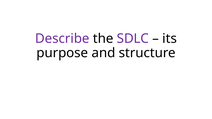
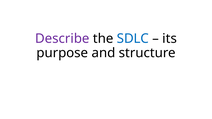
SDLC colour: purple -> blue
